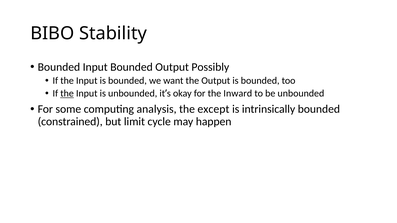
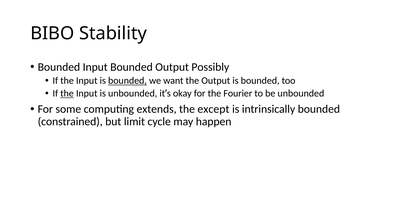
bounded at (127, 81) underline: none -> present
Inward: Inward -> Fourier
analysis: analysis -> extends
